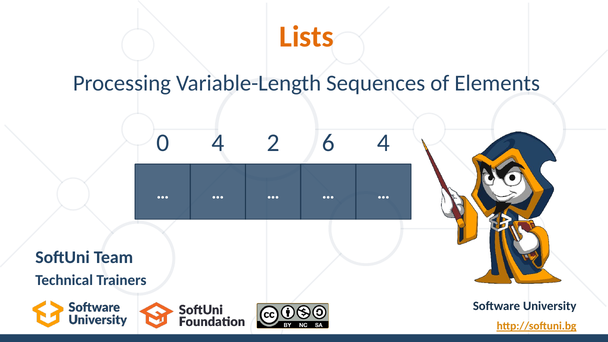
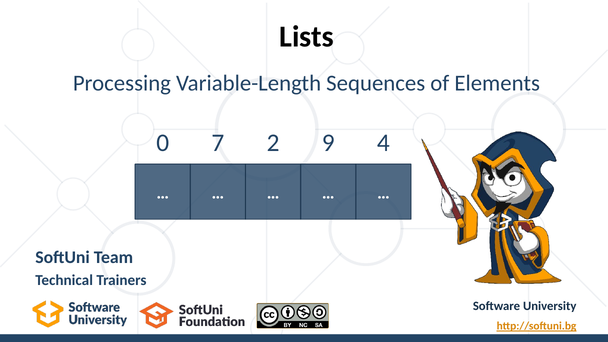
Lists colour: orange -> black
0 4: 4 -> 7
6: 6 -> 9
